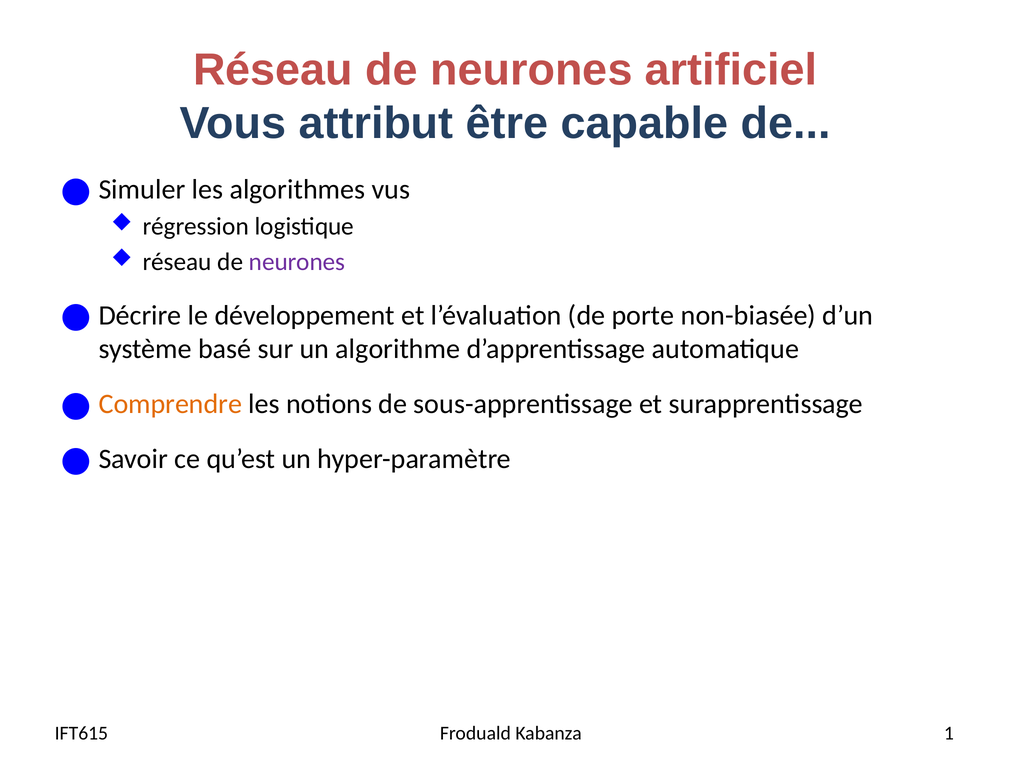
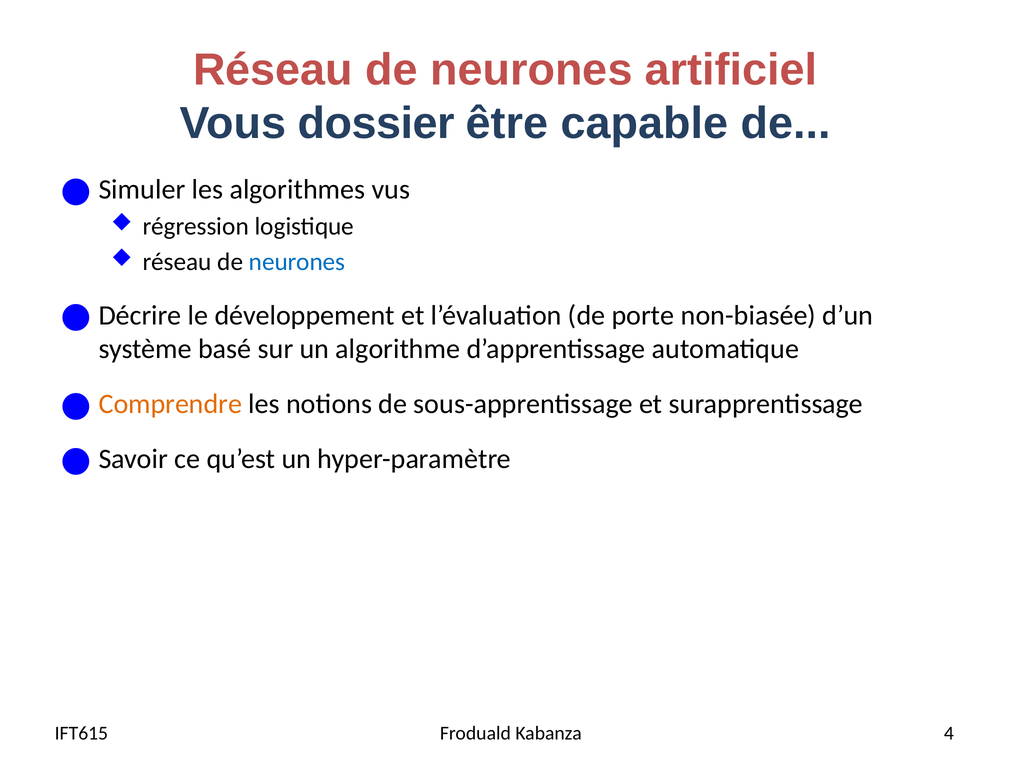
attribut: attribut -> dossier
neurones at (297, 262) colour: purple -> blue
1: 1 -> 4
